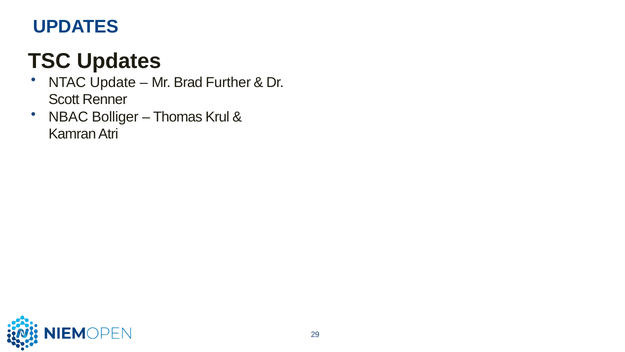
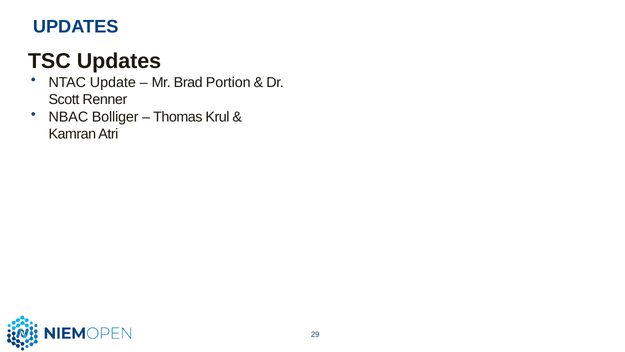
Further: Further -> Portion
